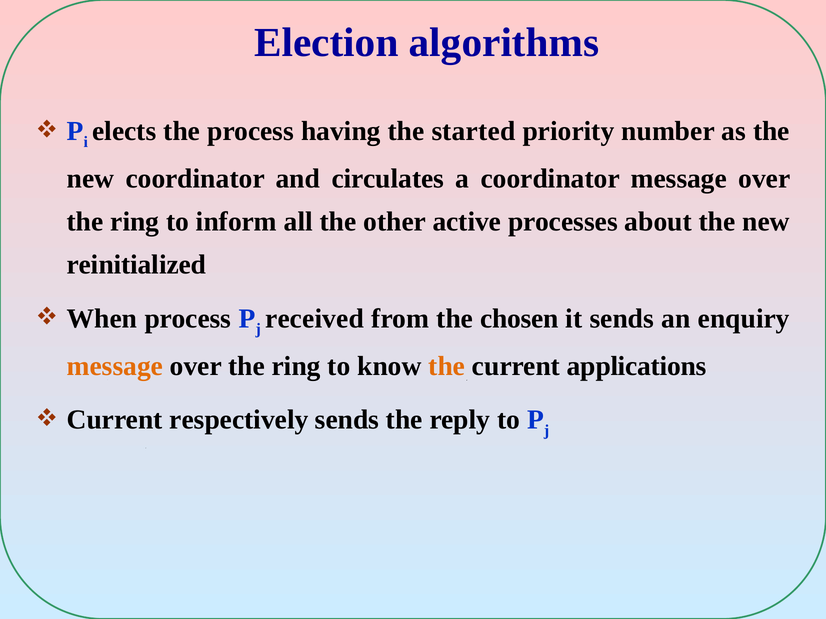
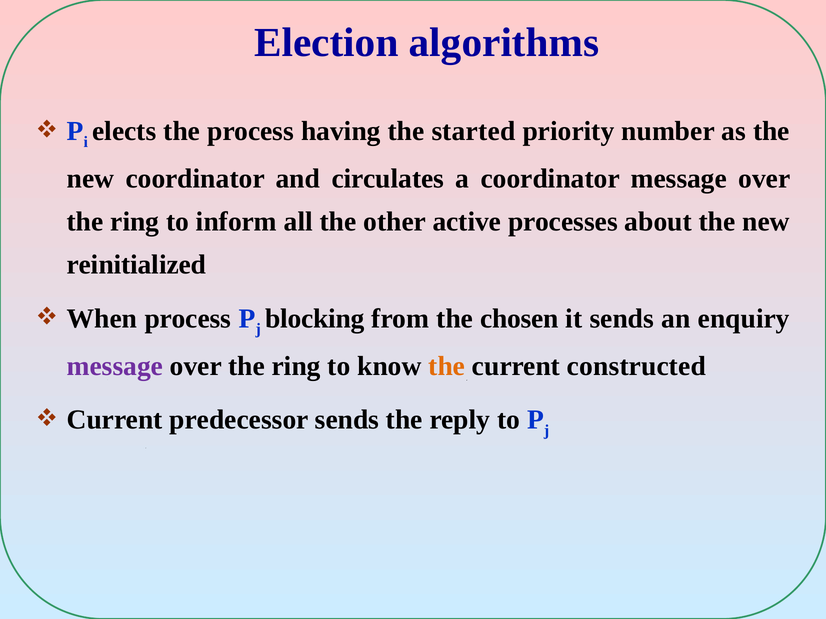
received: received -> blocking
message at (115, 366) colour: orange -> purple
applications: applications -> constructed
respectively: respectively -> predecessor
